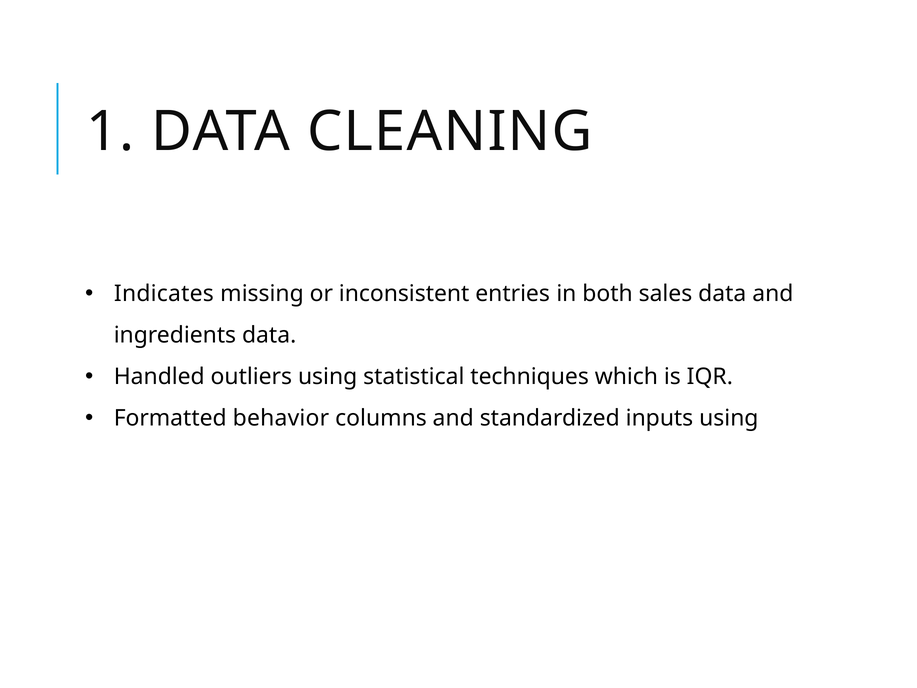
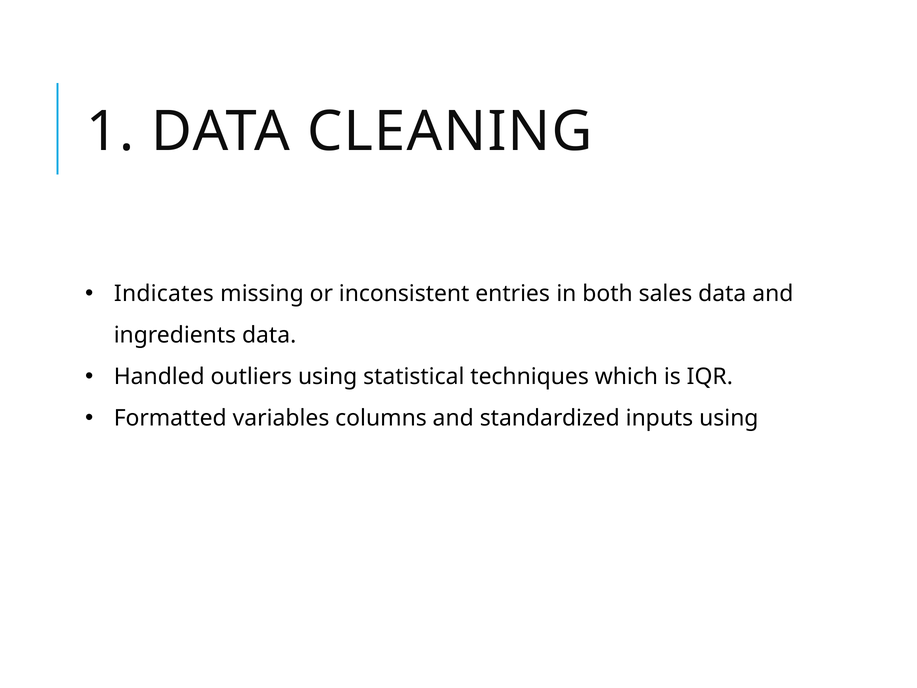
behavior: behavior -> variables
